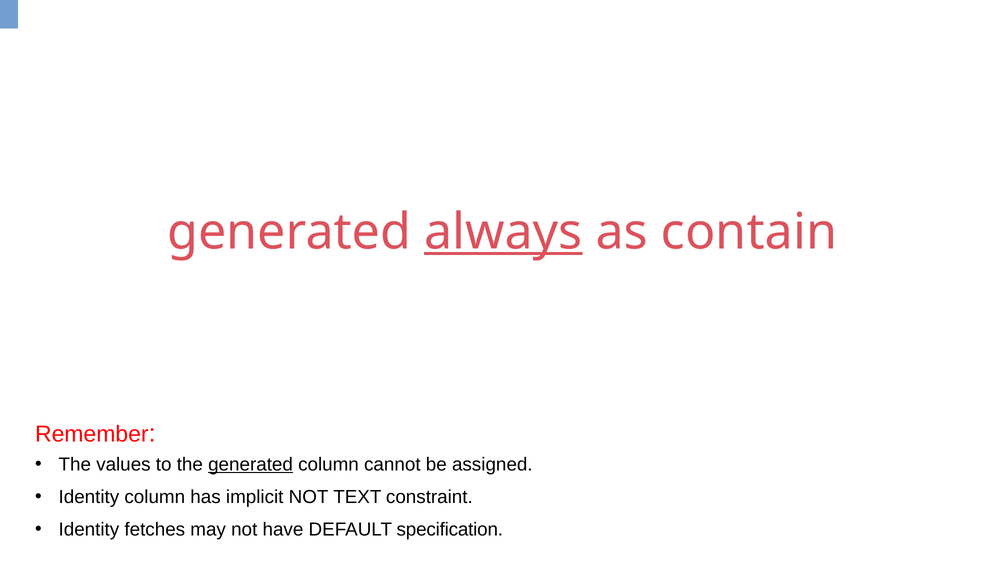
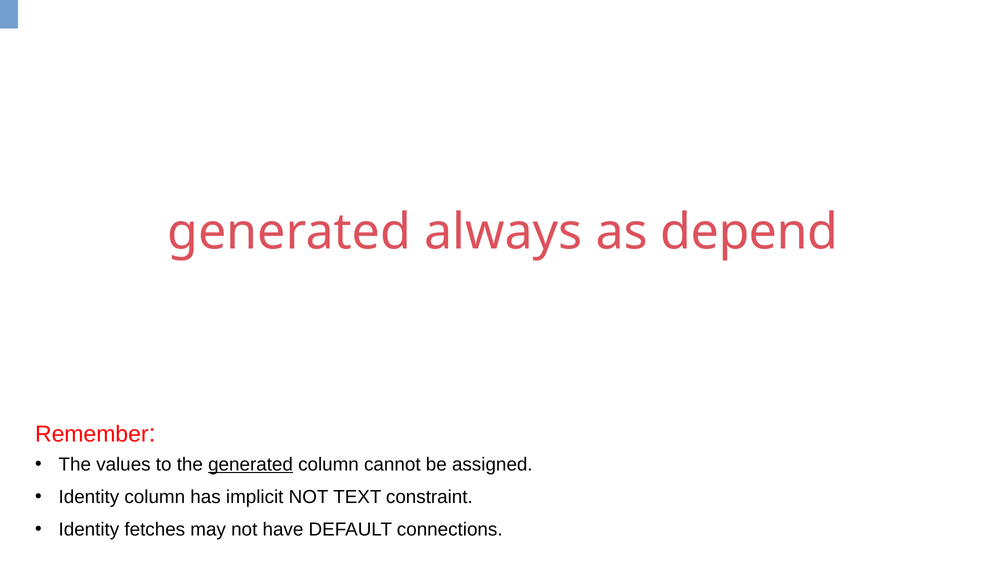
always underline: present -> none
contain: contain -> depend
specification: specification -> connections
